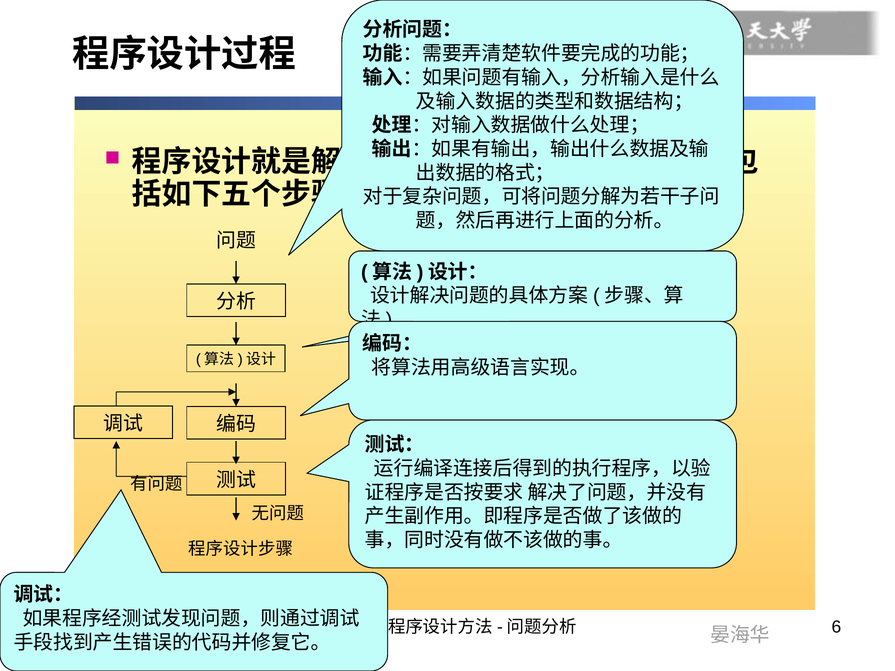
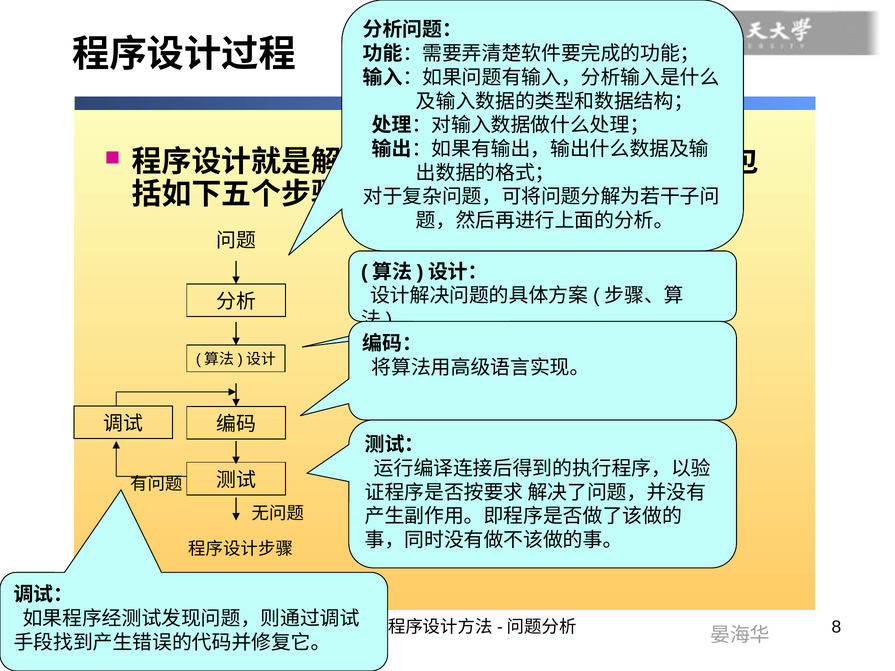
6: 6 -> 8
